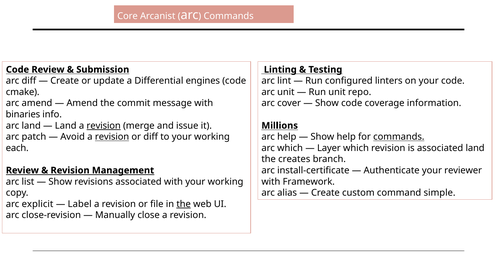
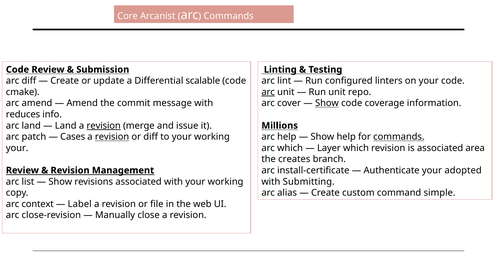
engines: engines -> scalable
arc at (268, 92) underline: none -> present
Show at (327, 103) underline: none -> present
binaries: binaries -> reduces
Avoid: Avoid -> Cases
each at (17, 148): each -> your
associated land: land -> area
reviewer: reviewer -> adopted
Framework: Framework -> Submitting
explicit: explicit -> context
the at (184, 204) underline: present -> none
